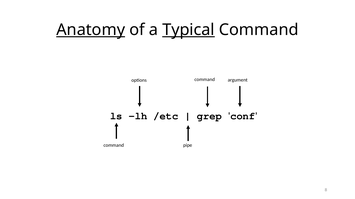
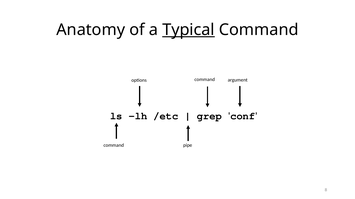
Anatomy underline: present -> none
